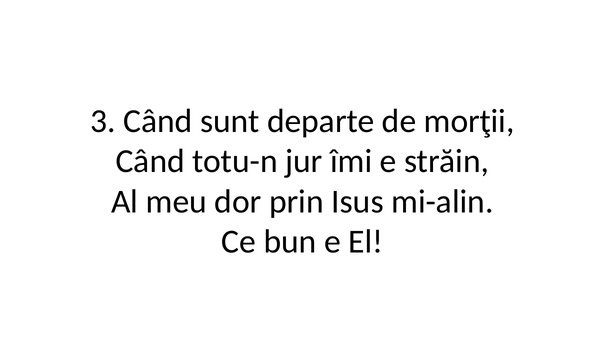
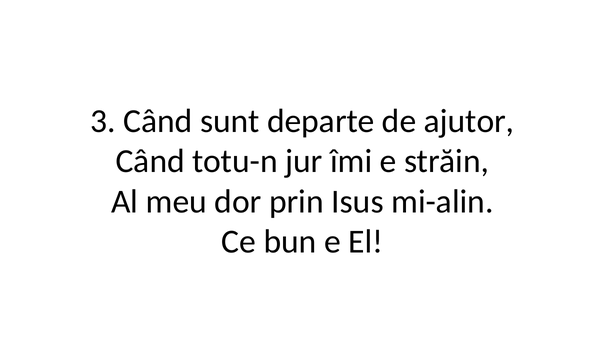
morţii: morţii -> ajutor
